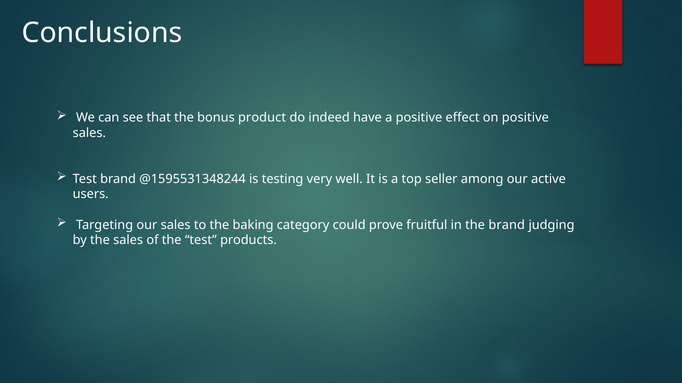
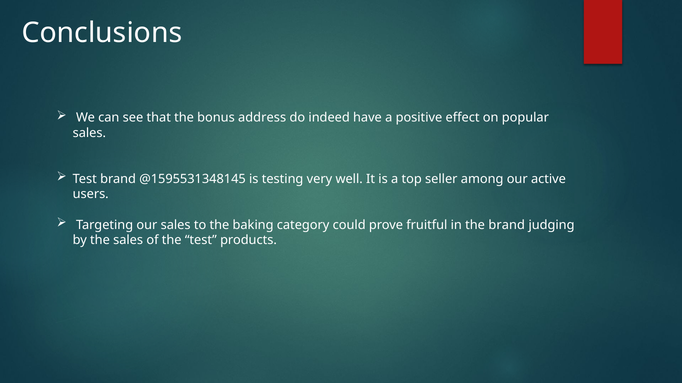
product: product -> address
on positive: positive -> popular
@1595531348244: @1595531348244 -> @1595531348145
